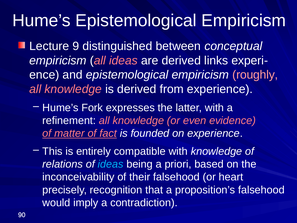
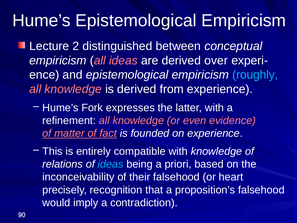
9: 9 -> 2
links: links -> over
roughly colour: pink -> light blue
